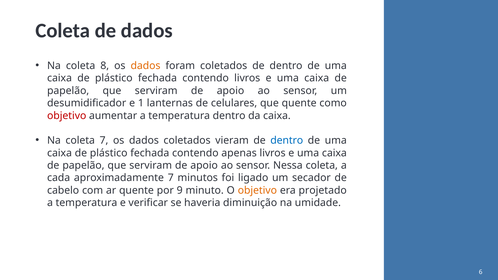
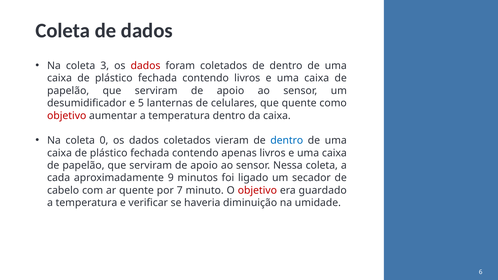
8: 8 -> 3
dados at (146, 66) colour: orange -> red
1: 1 -> 5
coleta 7: 7 -> 0
aproximadamente 7: 7 -> 9
9: 9 -> 7
objetivo at (257, 190) colour: orange -> red
projetado: projetado -> guardado
